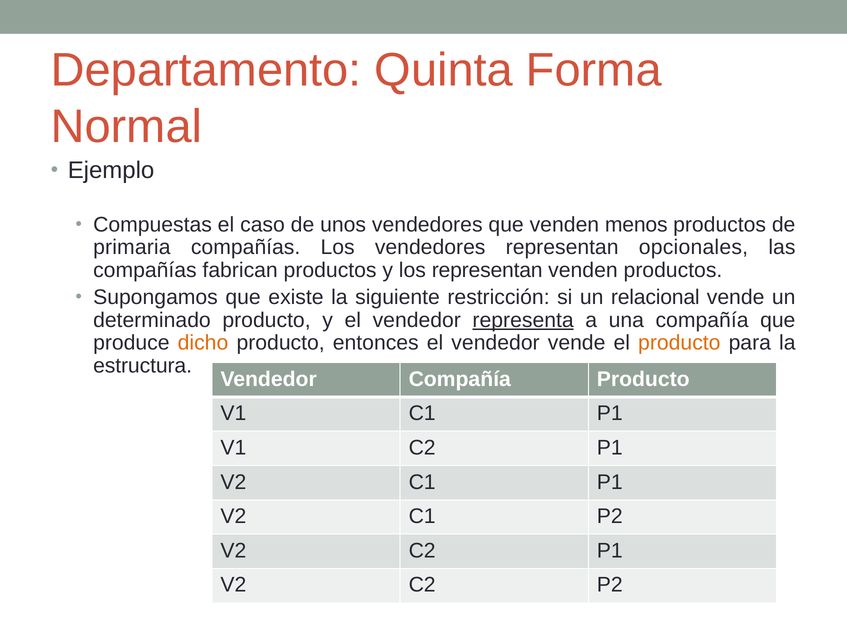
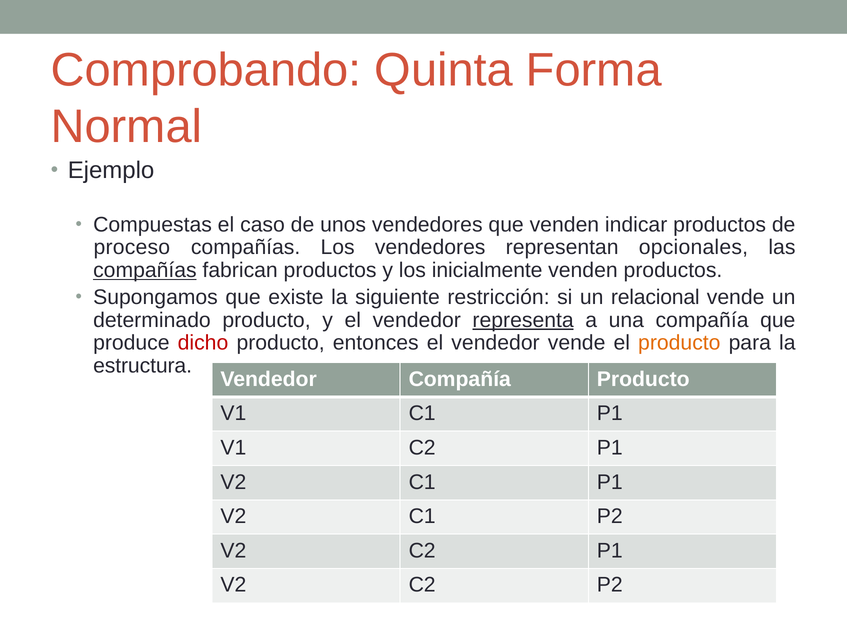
Departamento: Departamento -> Comprobando
menos: menos -> indicar
primaria: primaria -> proceso
compañías at (145, 270) underline: none -> present
los representan: representan -> inicialmente
dicho colour: orange -> red
